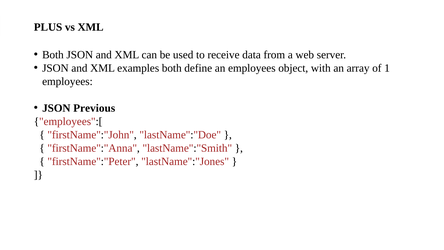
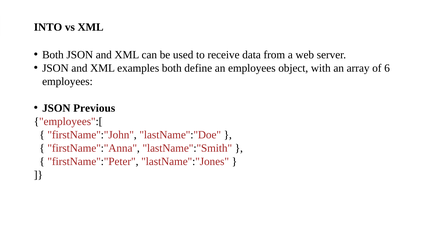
PLUS: PLUS -> INTO
1: 1 -> 6
